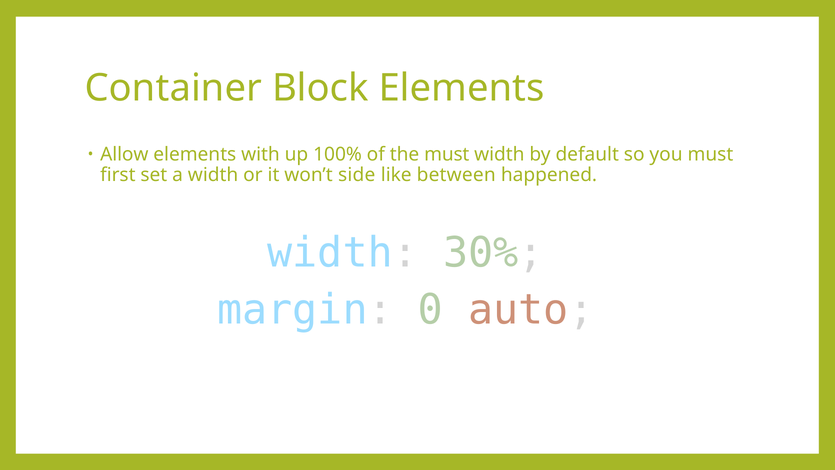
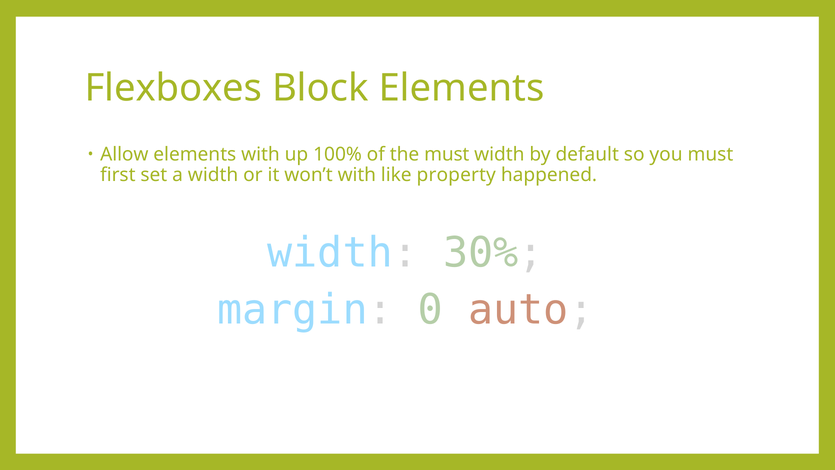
Container: Container -> Flexboxes
won’t side: side -> with
between: between -> property
